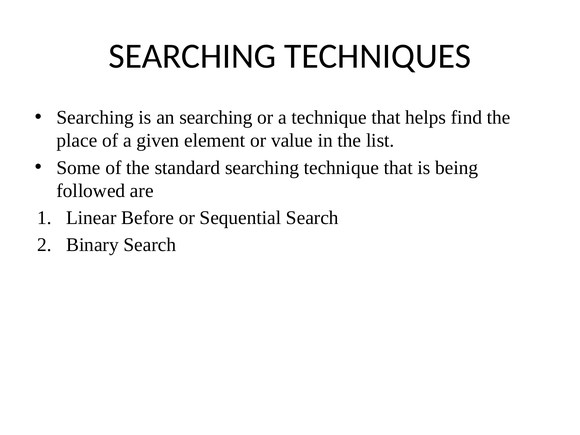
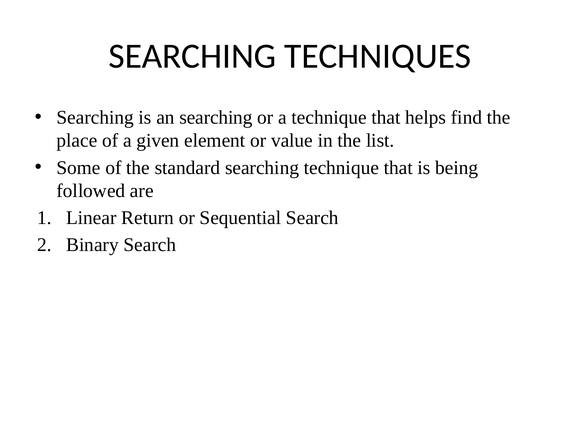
Before: Before -> Return
